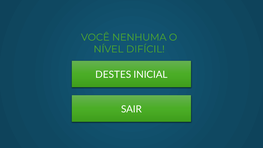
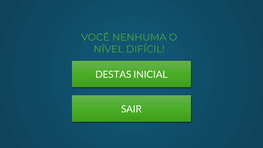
DESTES: DESTES -> DESTAS
